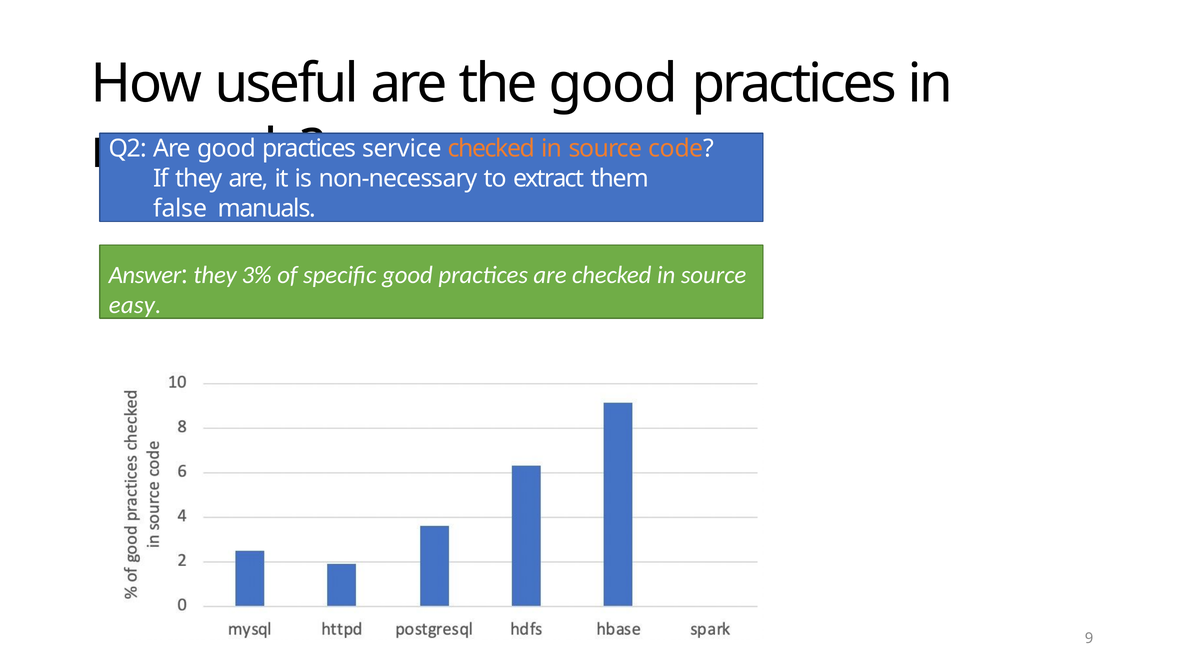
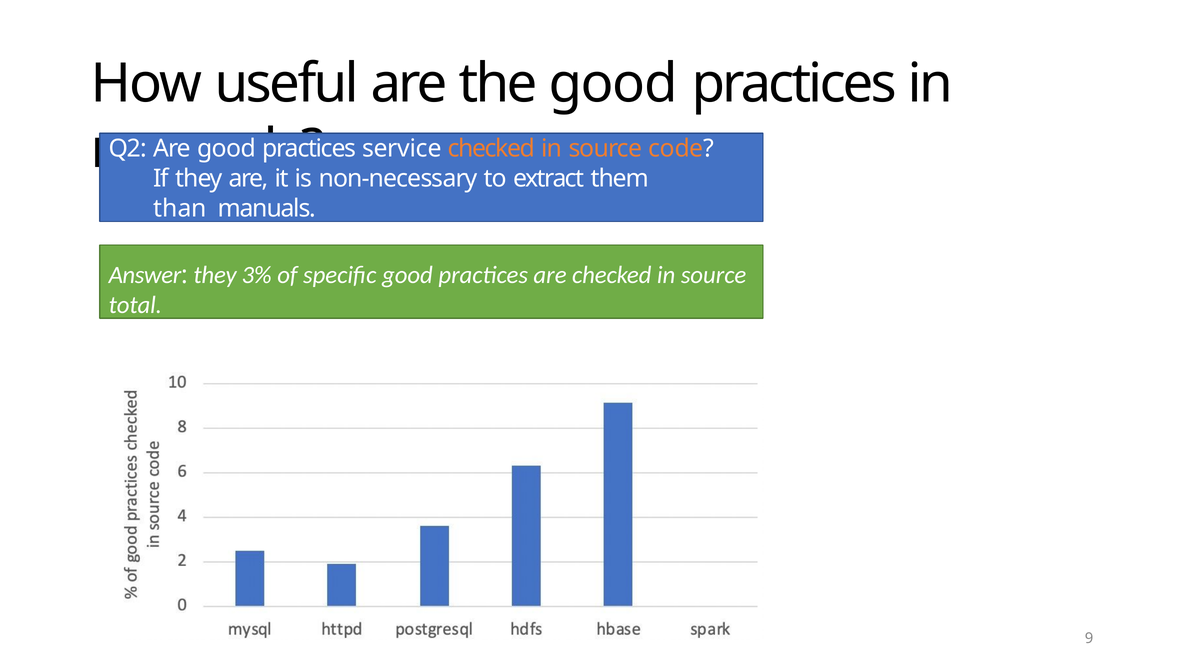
false: false -> than
easy: easy -> total
